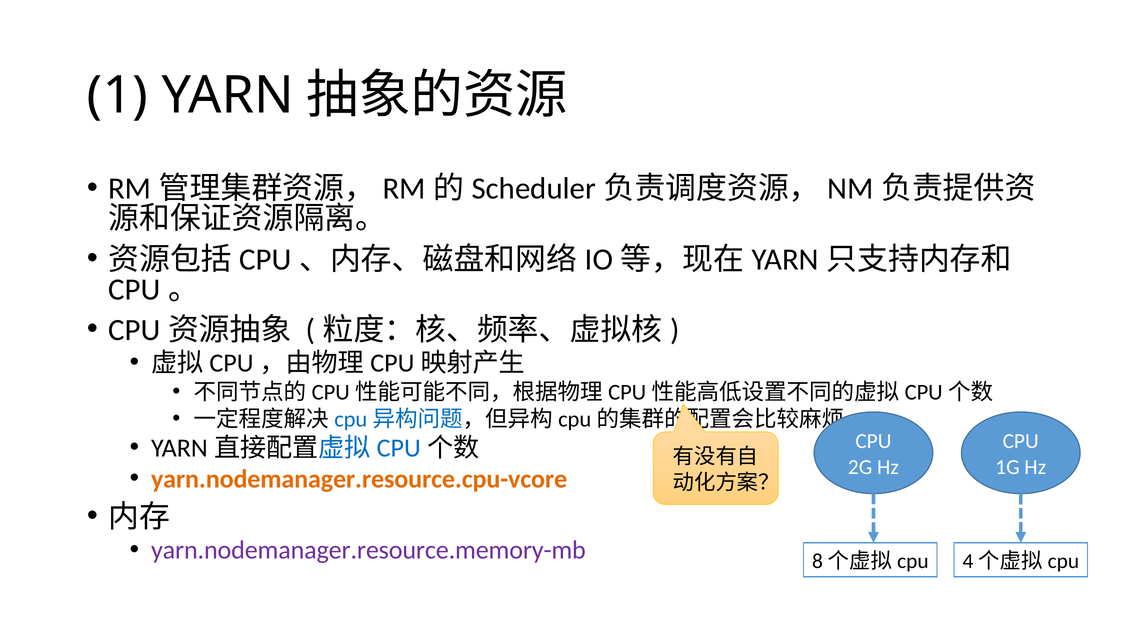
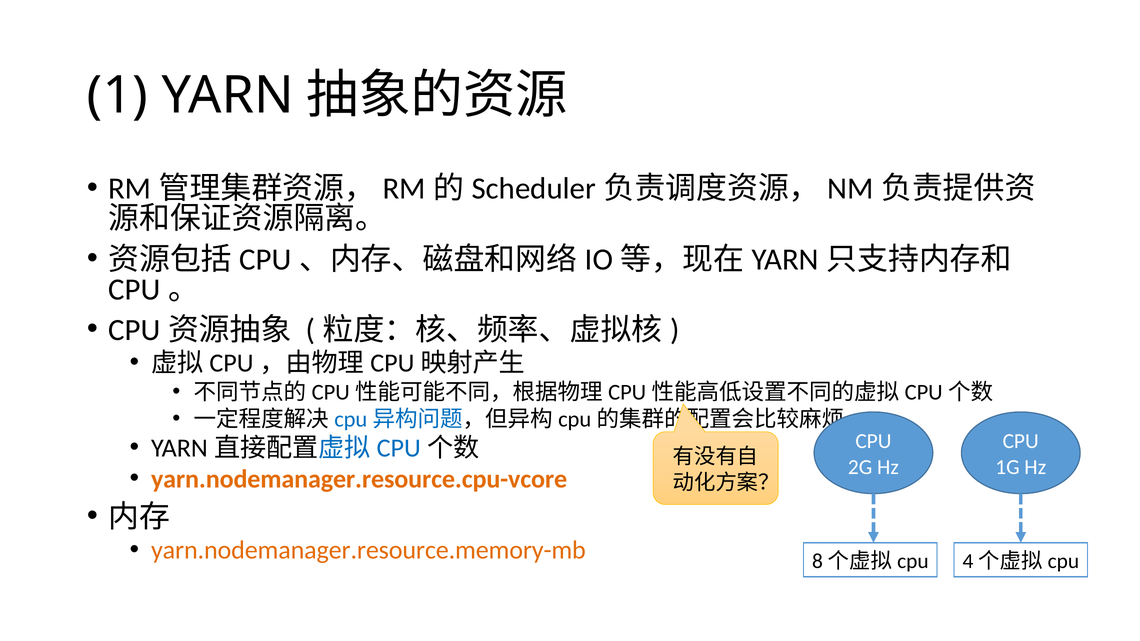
yarn.nodemanager.resource.memory-mb colour: purple -> orange
